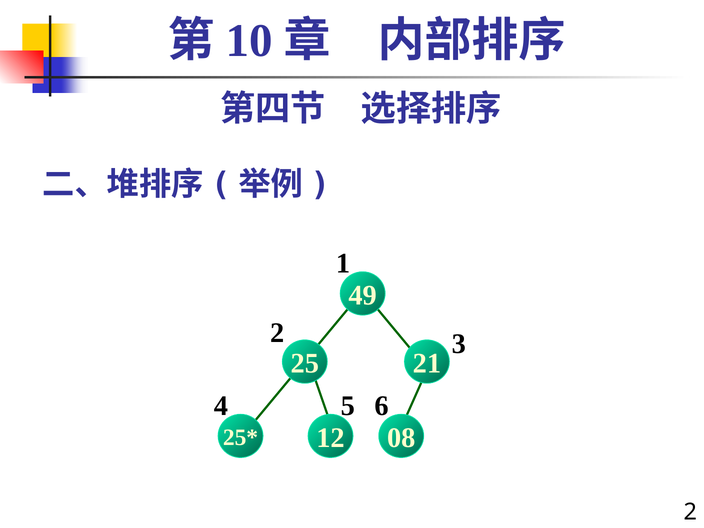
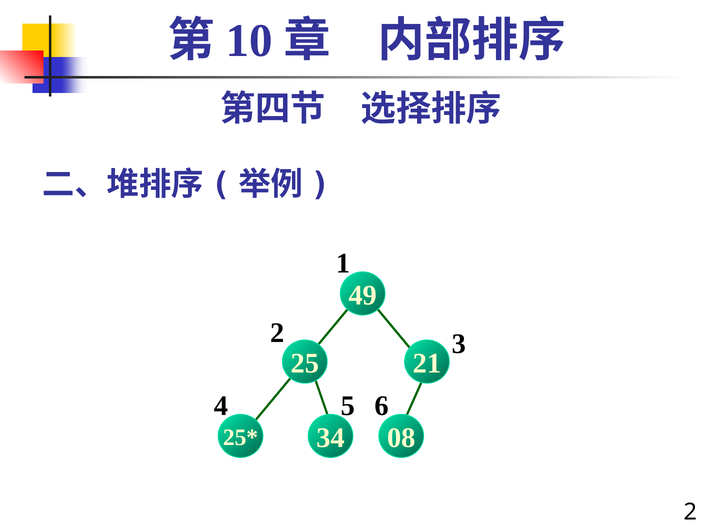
12: 12 -> 34
